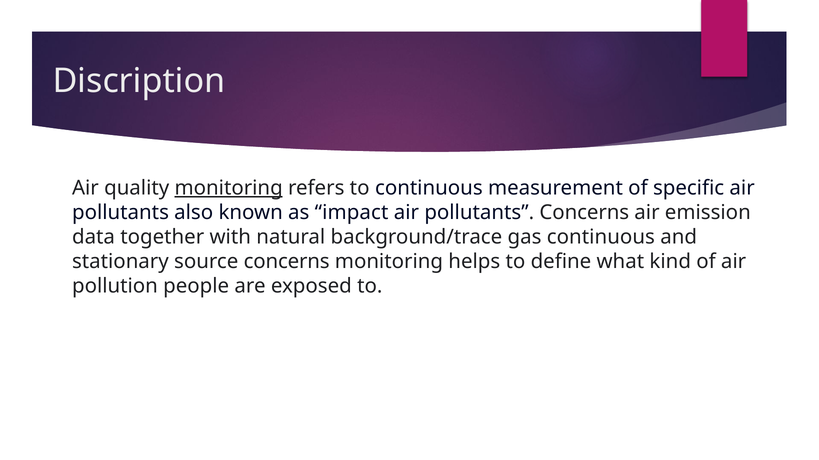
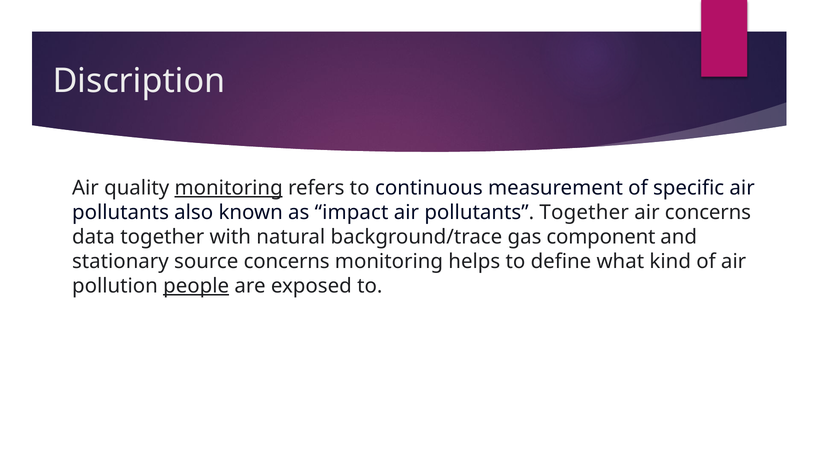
pollutants Concerns: Concerns -> Together
air emission: emission -> concerns
gas continuous: continuous -> component
people underline: none -> present
